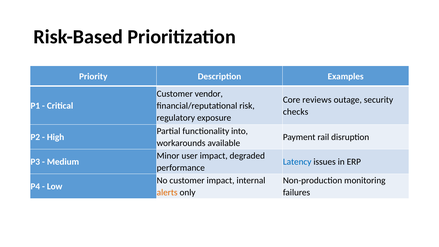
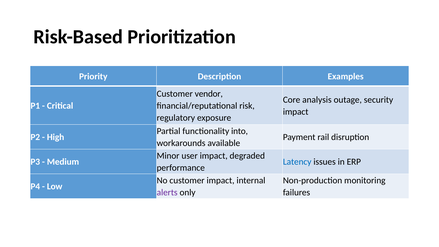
reviews: reviews -> analysis
checks at (296, 112): checks -> impact
alerts colour: orange -> purple
